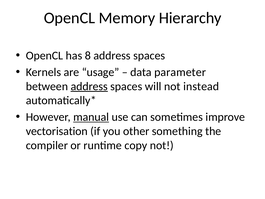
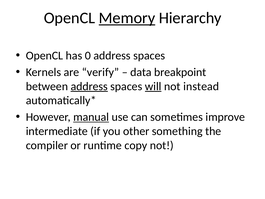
Memory underline: none -> present
8: 8 -> 0
usage: usage -> verify
parameter: parameter -> breakpoint
will underline: none -> present
vectorisation: vectorisation -> intermediate
